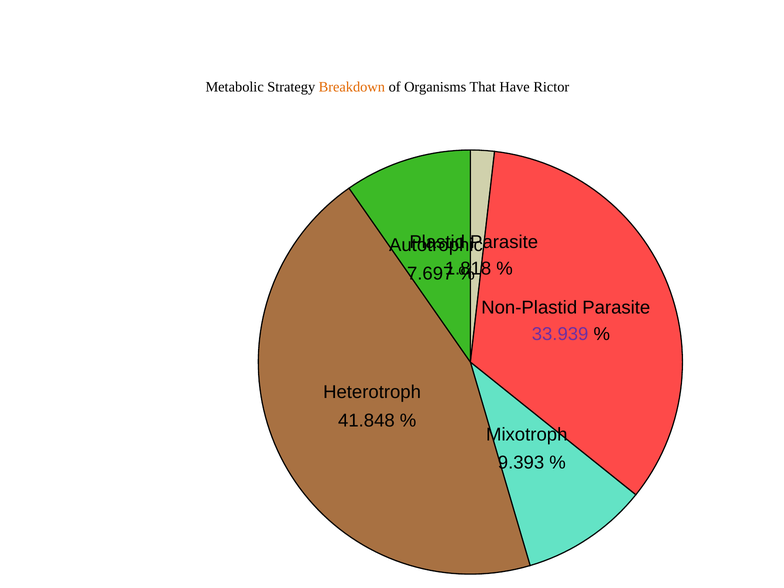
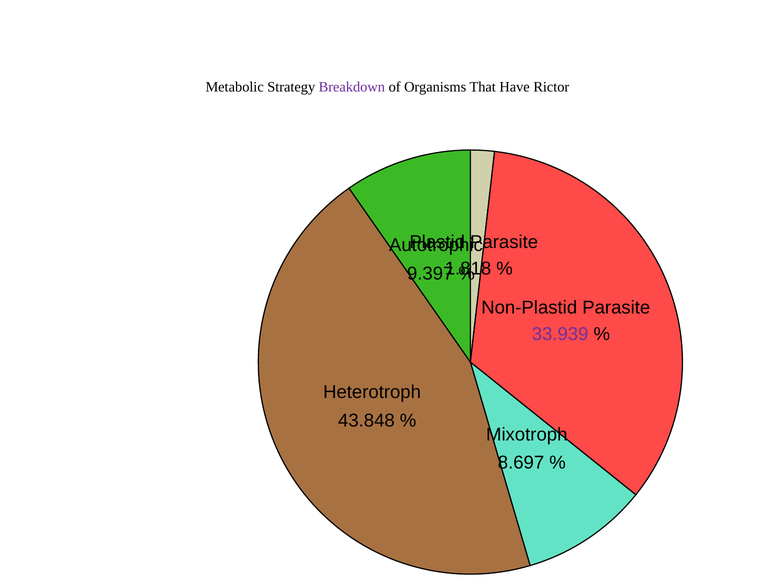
Breakdown colour: orange -> purple
7.697: 7.697 -> 9.397
41.848: 41.848 -> 43.848
9.393: 9.393 -> 8.697
